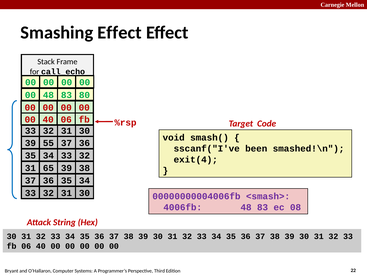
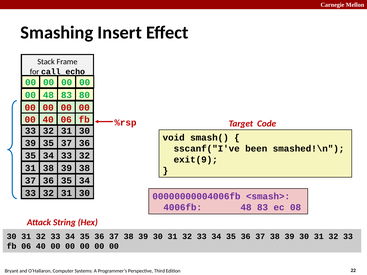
Smashing Effect: Effect -> Insert
39 55: 55 -> 35
exit(4: exit(4 -> exit(9
31 65: 65 -> 38
